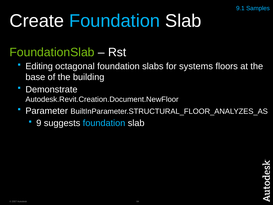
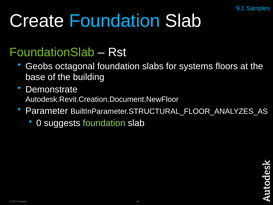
Editing: Editing -> Geobs
9: 9 -> 0
foundation at (104, 123) colour: light blue -> light green
